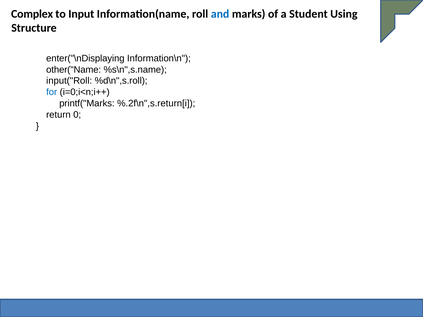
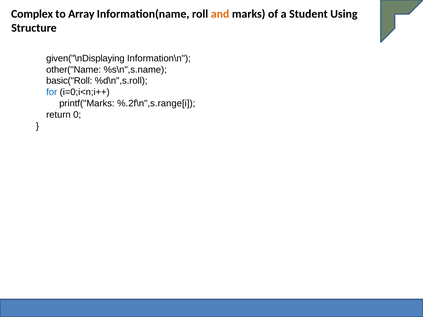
Input: Input -> Array
and colour: blue -> orange
enter("\nDisplaying: enter("\nDisplaying -> given("\nDisplaying
input("Roll: input("Roll -> basic("Roll
%.2f\n",s.return[i: %.2f\n",s.return[i -> %.2f\n",s.range[i
